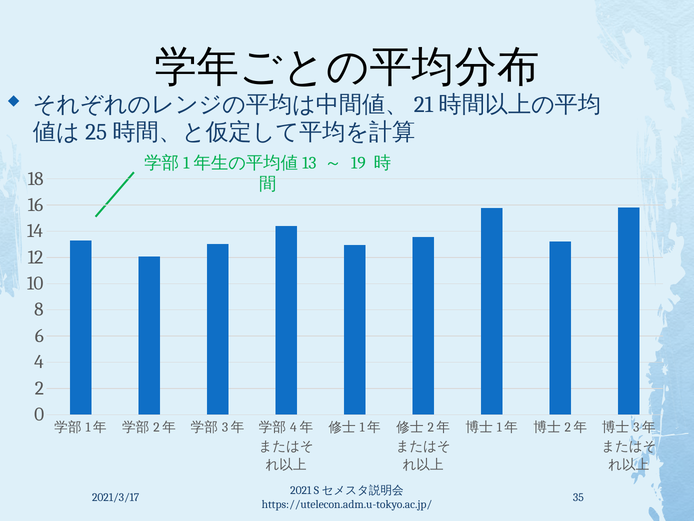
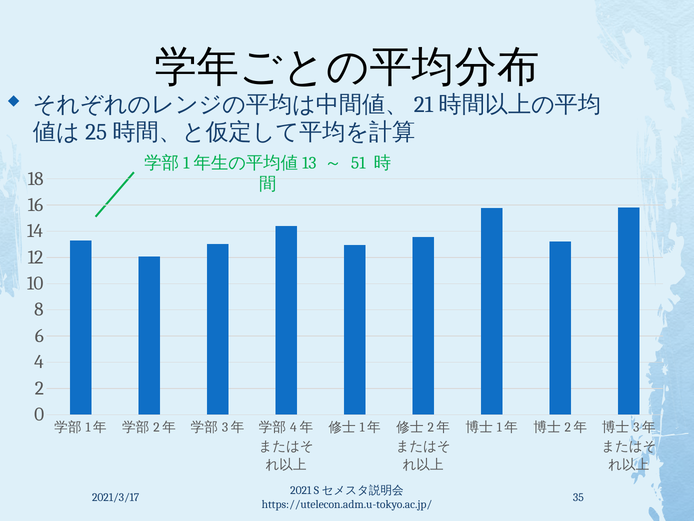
19: 19 -> 51
